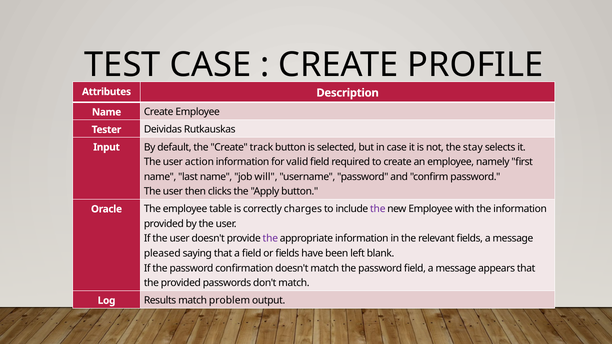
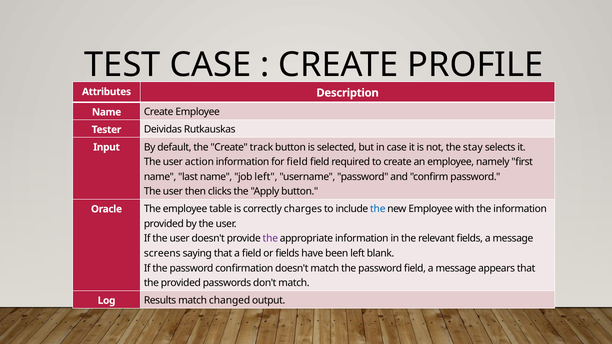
for valid: valid -> field
job will: will -> left
the at (378, 209) colour: purple -> blue
pleased: pleased -> screens
problem: problem -> changed
